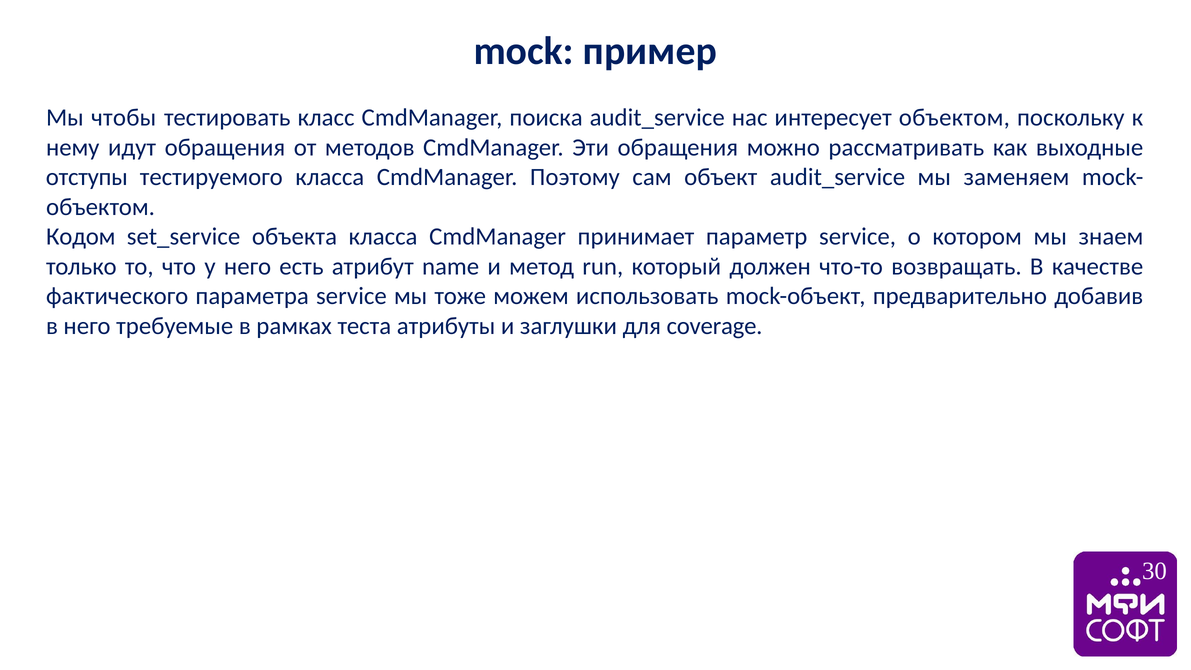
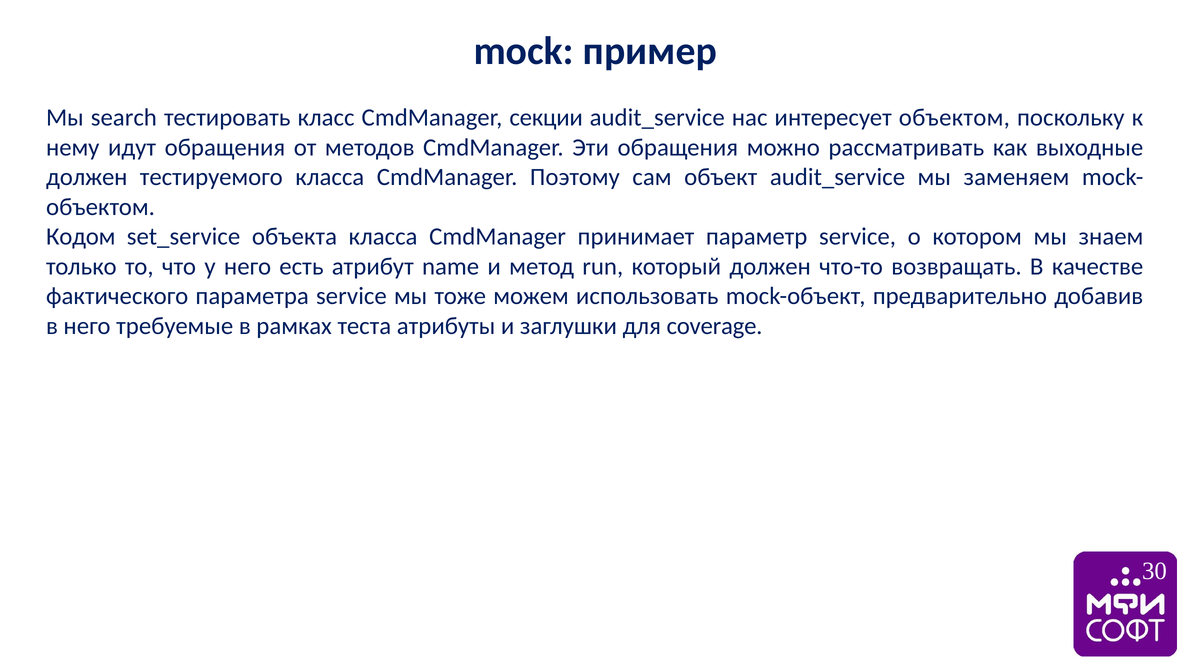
чтобы: чтобы -> search
поиска: поиска -> секции
отступы at (87, 177): отступы -> должен
